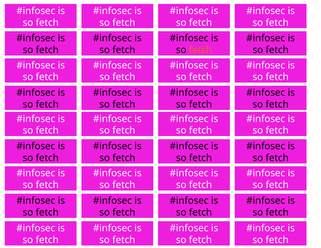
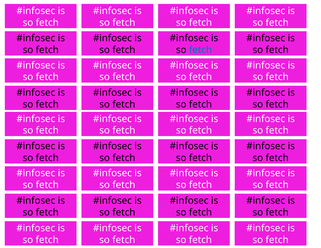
fetch at (201, 50) colour: orange -> blue
